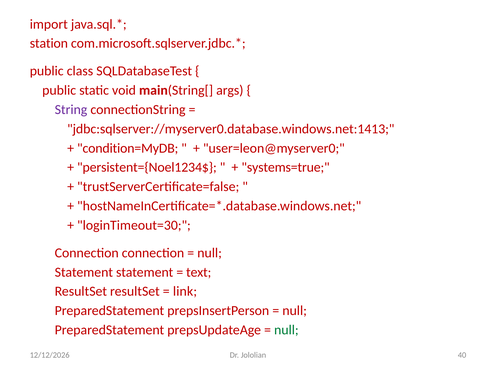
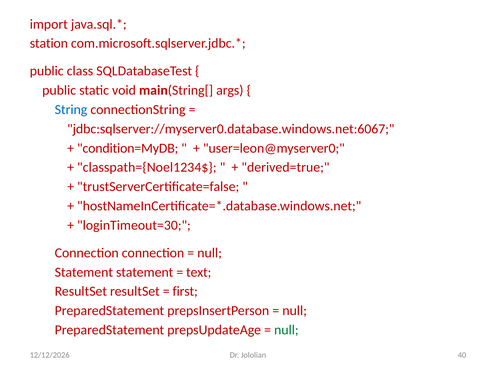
String colour: purple -> blue
jdbc:sqlserver://myserver0.database.windows.net:1413: jdbc:sqlserver://myserver0.database.windows.net:1413 -> jdbc:sqlserver://myserver0.database.windows.net:6067
persistent={Noel1234$: persistent={Noel1234$ -> classpath={Noel1234$
systems=true: systems=true -> derived=true
link: link -> first
